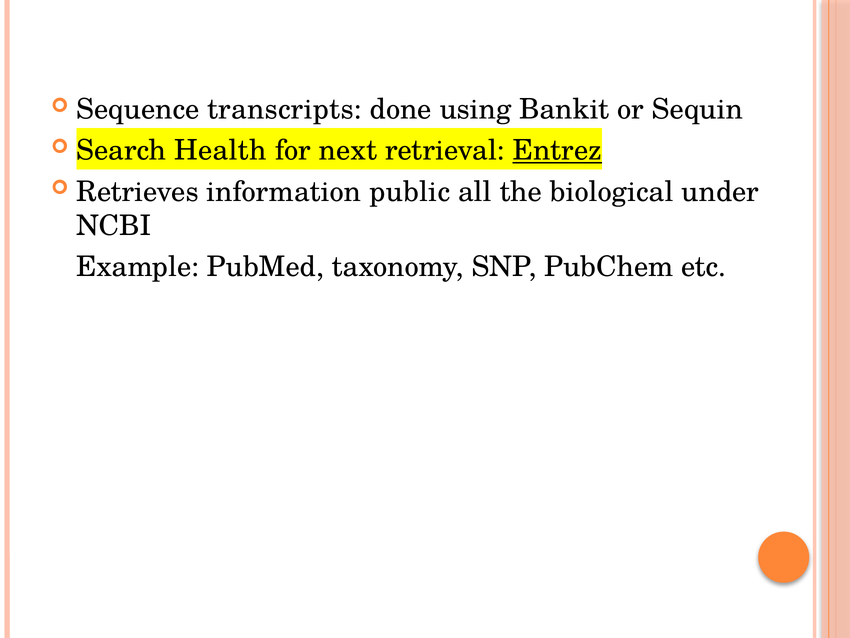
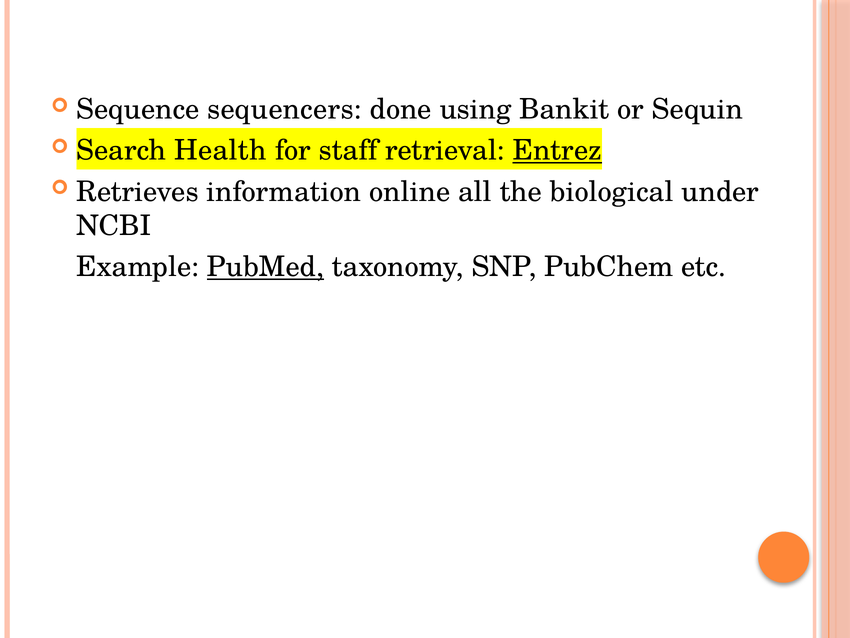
transcripts: transcripts -> sequencers
next: next -> staff
public: public -> online
PubMed underline: none -> present
